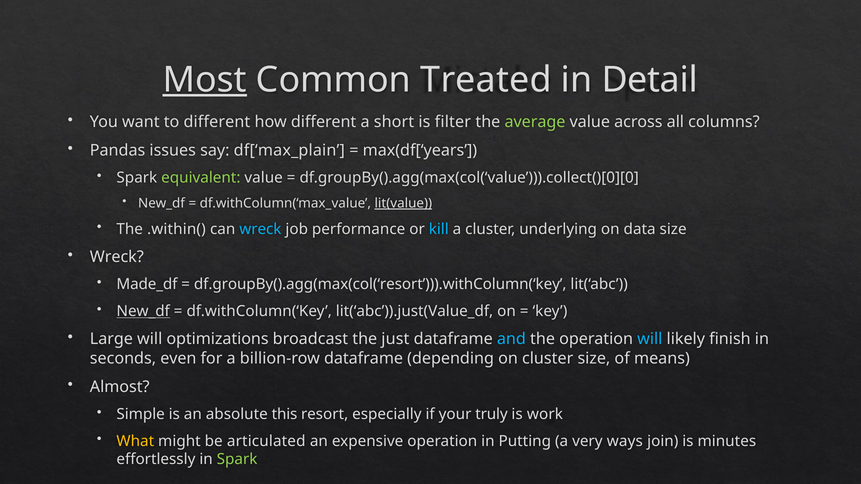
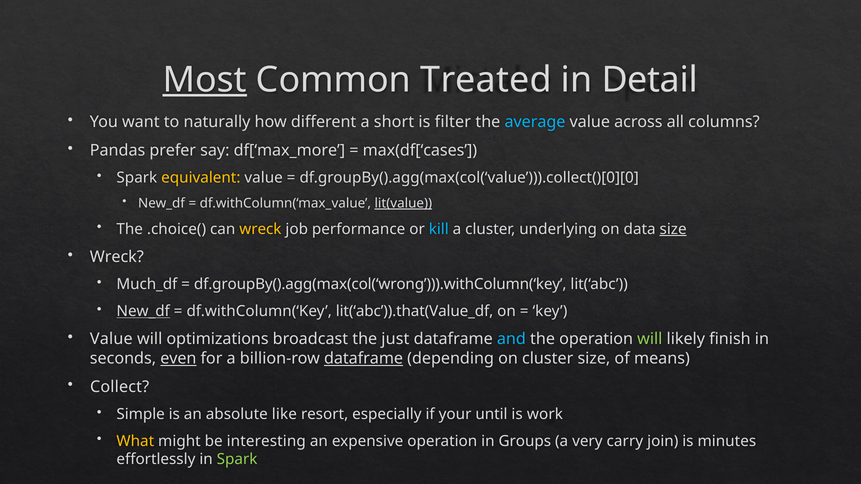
to different: different -> naturally
average colour: light green -> light blue
issues: issues -> prefer
df[‘max_plain: df[‘max_plain -> df[‘max_more
max(df[‘years: max(df[‘years -> max(df[‘cases
equivalent colour: light green -> yellow
.within(: .within( -> .choice(
wreck at (260, 229) colour: light blue -> yellow
size at (673, 229) underline: none -> present
Made_df: Made_df -> Much_df
df.groupBy().agg(max(col(‘resort’))).withColumn(‘key: df.groupBy().agg(max(col(‘resort’))).withColumn(‘key -> df.groupBy().agg(max(col(‘wrong’))).withColumn(‘key
lit(‘abc’)).just(Value_df: lit(‘abc’)).just(Value_df -> lit(‘abc’)).that(Value_df
Large at (111, 339): Large -> Value
will at (650, 339) colour: light blue -> light green
even underline: none -> present
dataframe at (364, 359) underline: none -> present
Almost: Almost -> Collect
this: this -> like
truly: truly -> until
articulated: articulated -> interesting
Putting: Putting -> Groups
ways: ways -> carry
